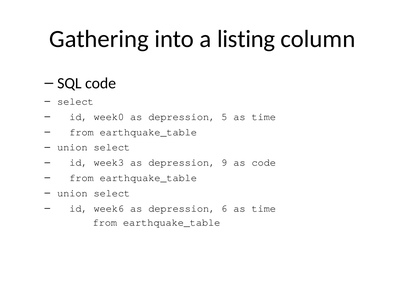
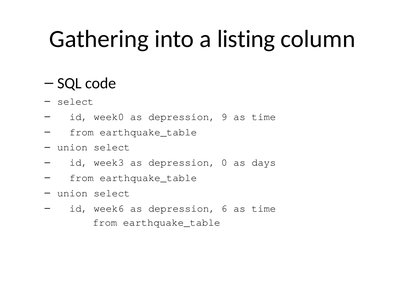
5: 5 -> 9
9: 9 -> 0
as code: code -> days
